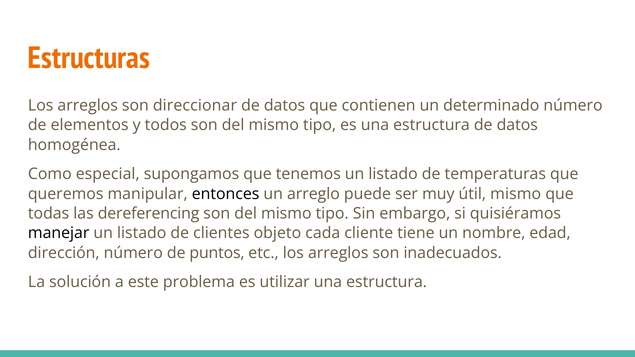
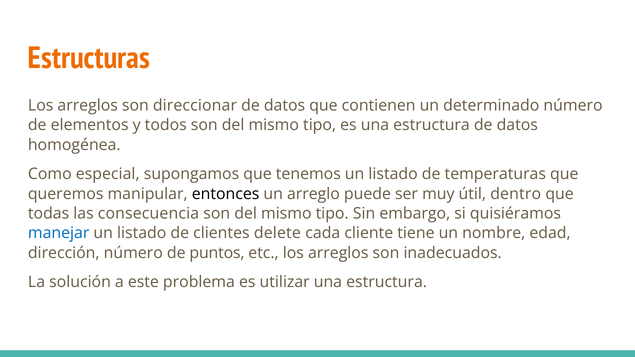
útil mismo: mismo -> dentro
dereferencing: dereferencing -> consecuencia
manejar colour: black -> blue
objeto: objeto -> delete
